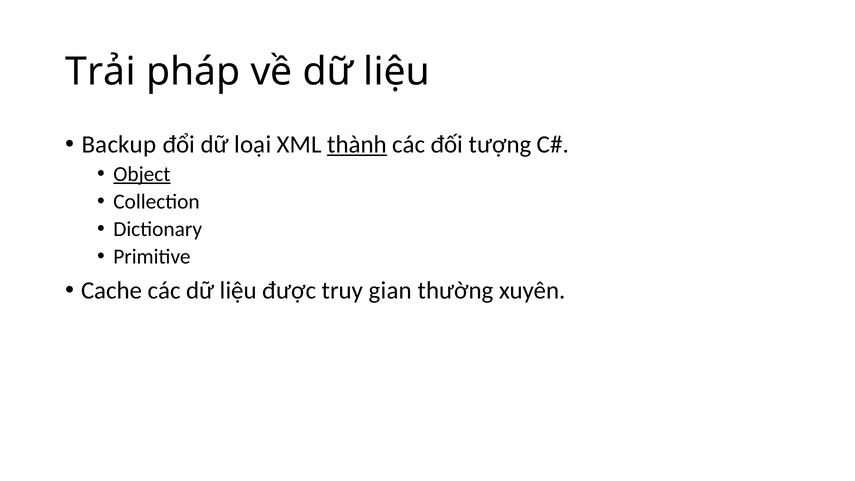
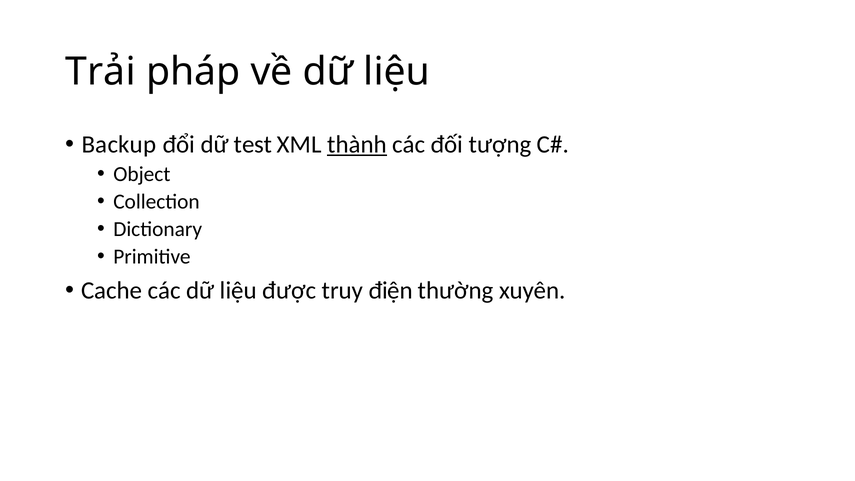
loại: loại -> test
Object underline: present -> none
gian: gian -> điện
